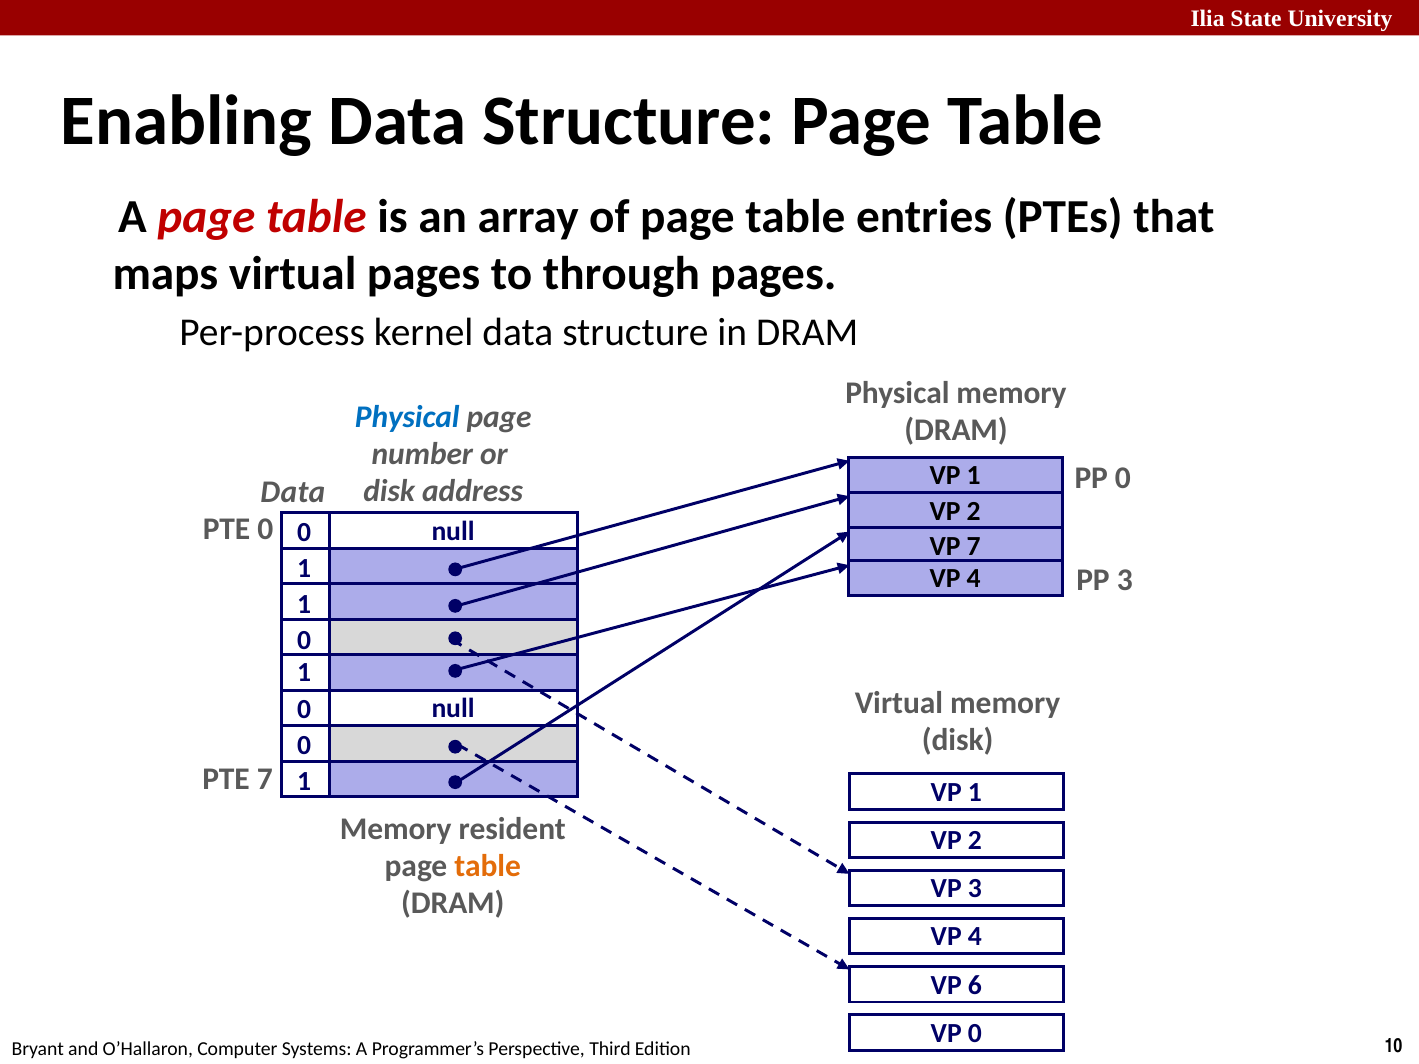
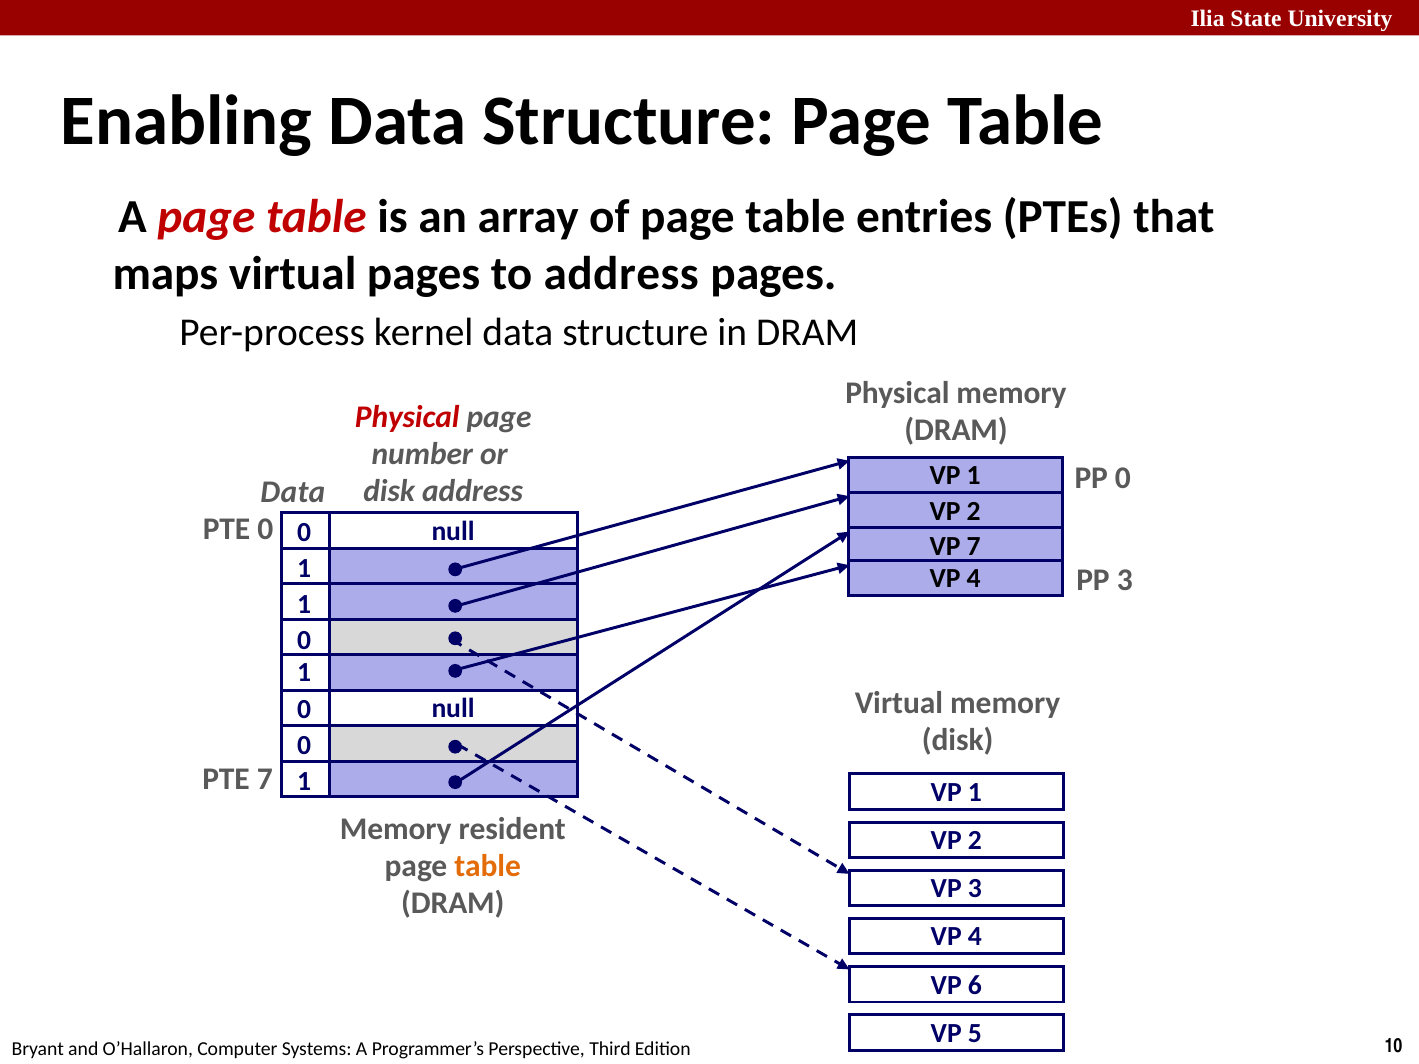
to through: through -> address
Physical at (407, 417) colour: blue -> red
VP 0: 0 -> 5
